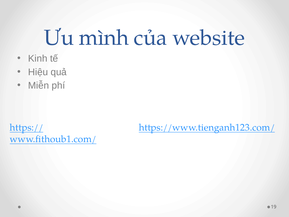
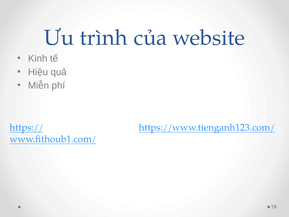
mình: mình -> trình
